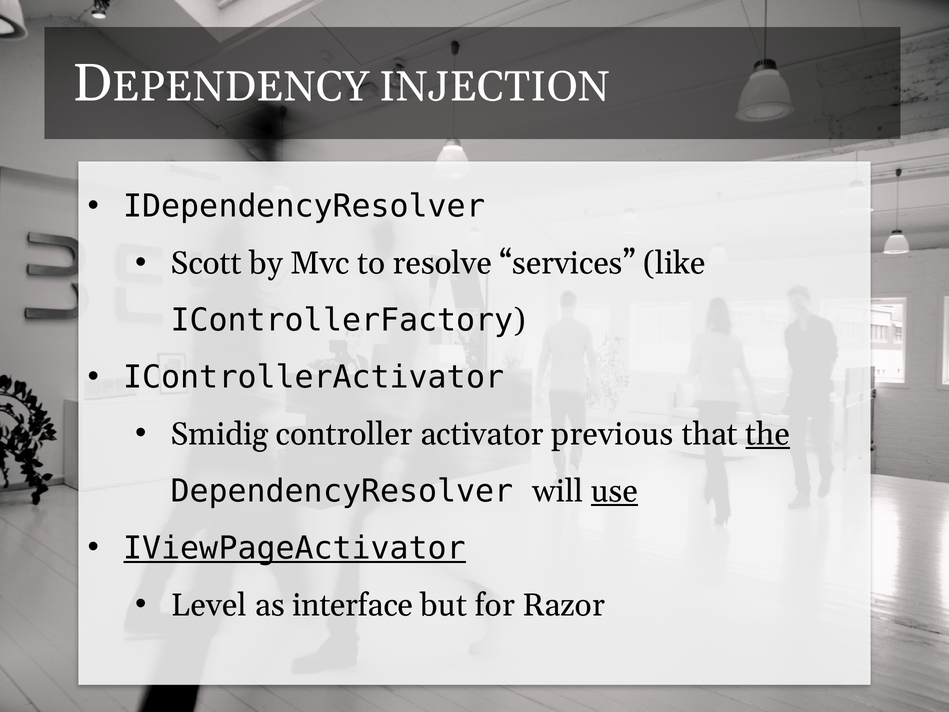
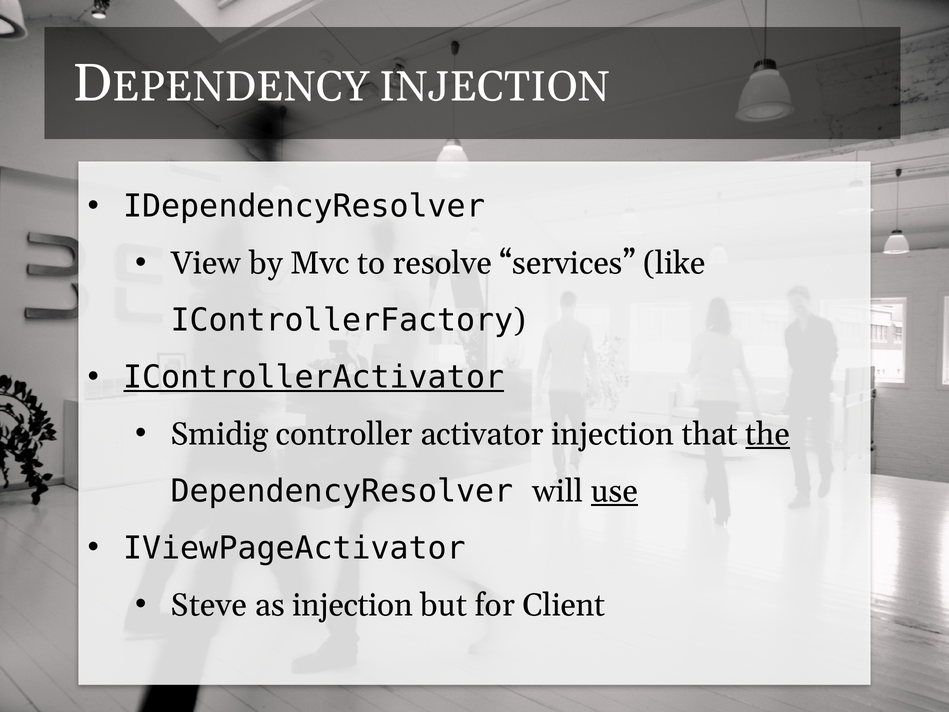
Scott: Scott -> View
IControllerActivator underline: none -> present
activator previous: previous -> injection
IViewPageActivator underline: present -> none
Level: Level -> Steve
as interface: interface -> injection
Razor: Razor -> Client
